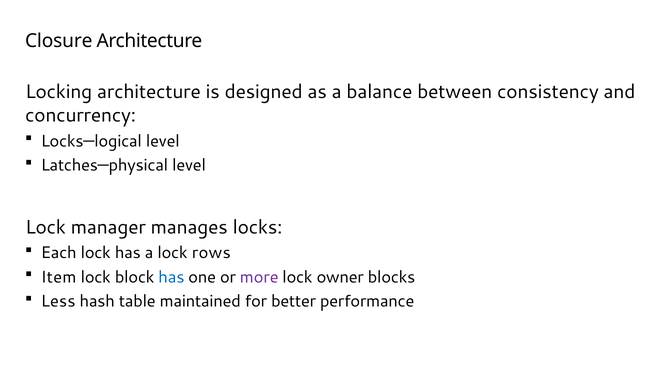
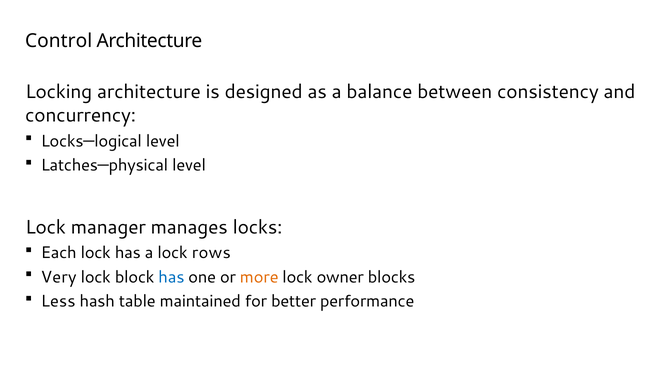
Closure: Closure -> Control
Item: Item -> Very
more colour: purple -> orange
